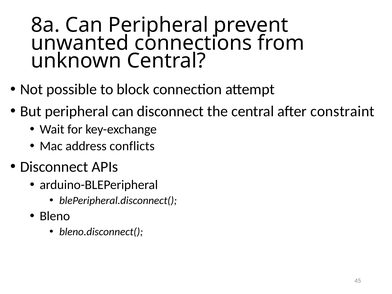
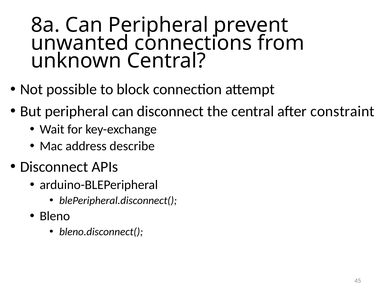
conflicts: conflicts -> describe
